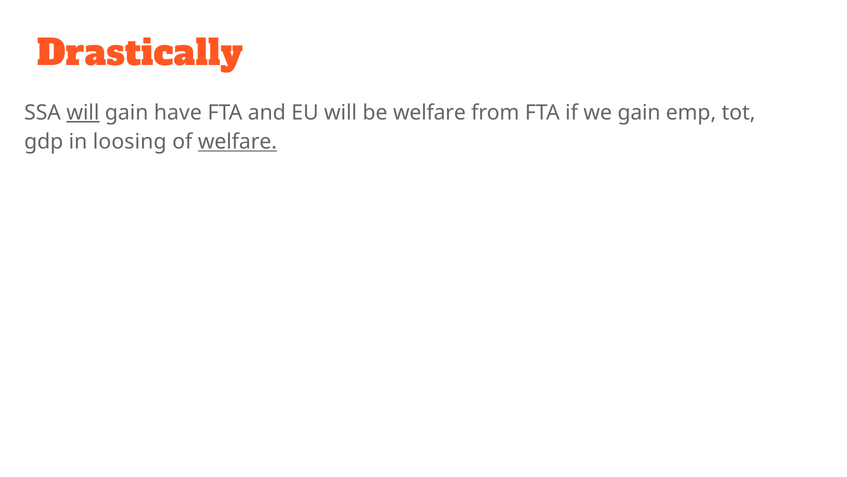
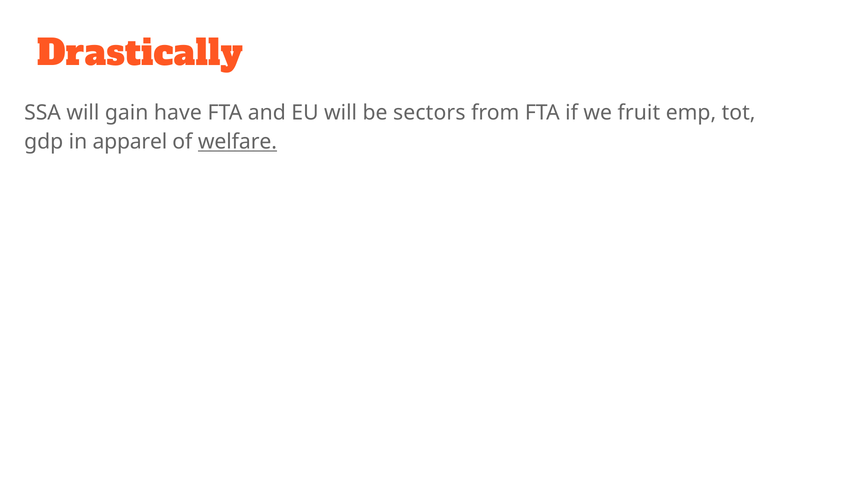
will at (83, 112) underline: present -> none
be welfare: welfare -> sectors
we gain: gain -> fruit
loosing: loosing -> apparel
